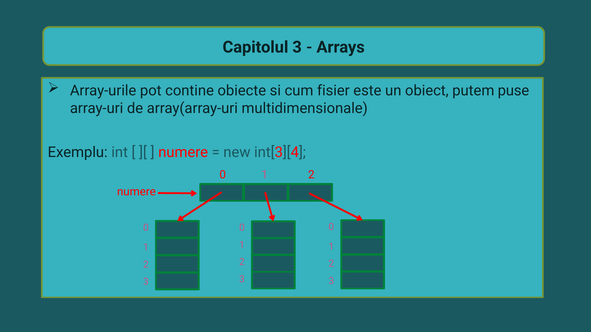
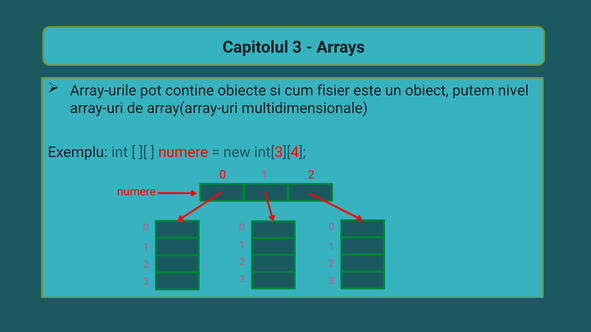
puse: puse -> nivel
